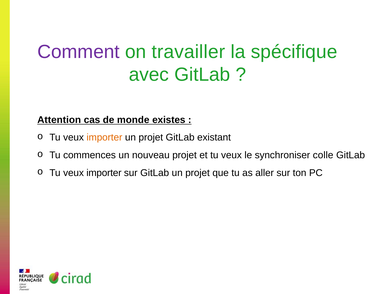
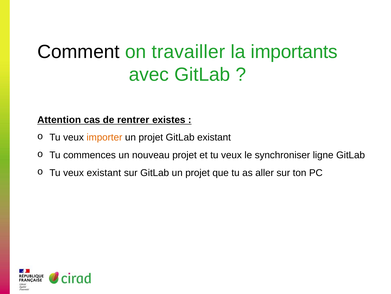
Comment colour: purple -> black
spécifique: spécifique -> importants
monde: monde -> rentrer
colle: colle -> ligne
importer at (104, 172): importer -> existant
